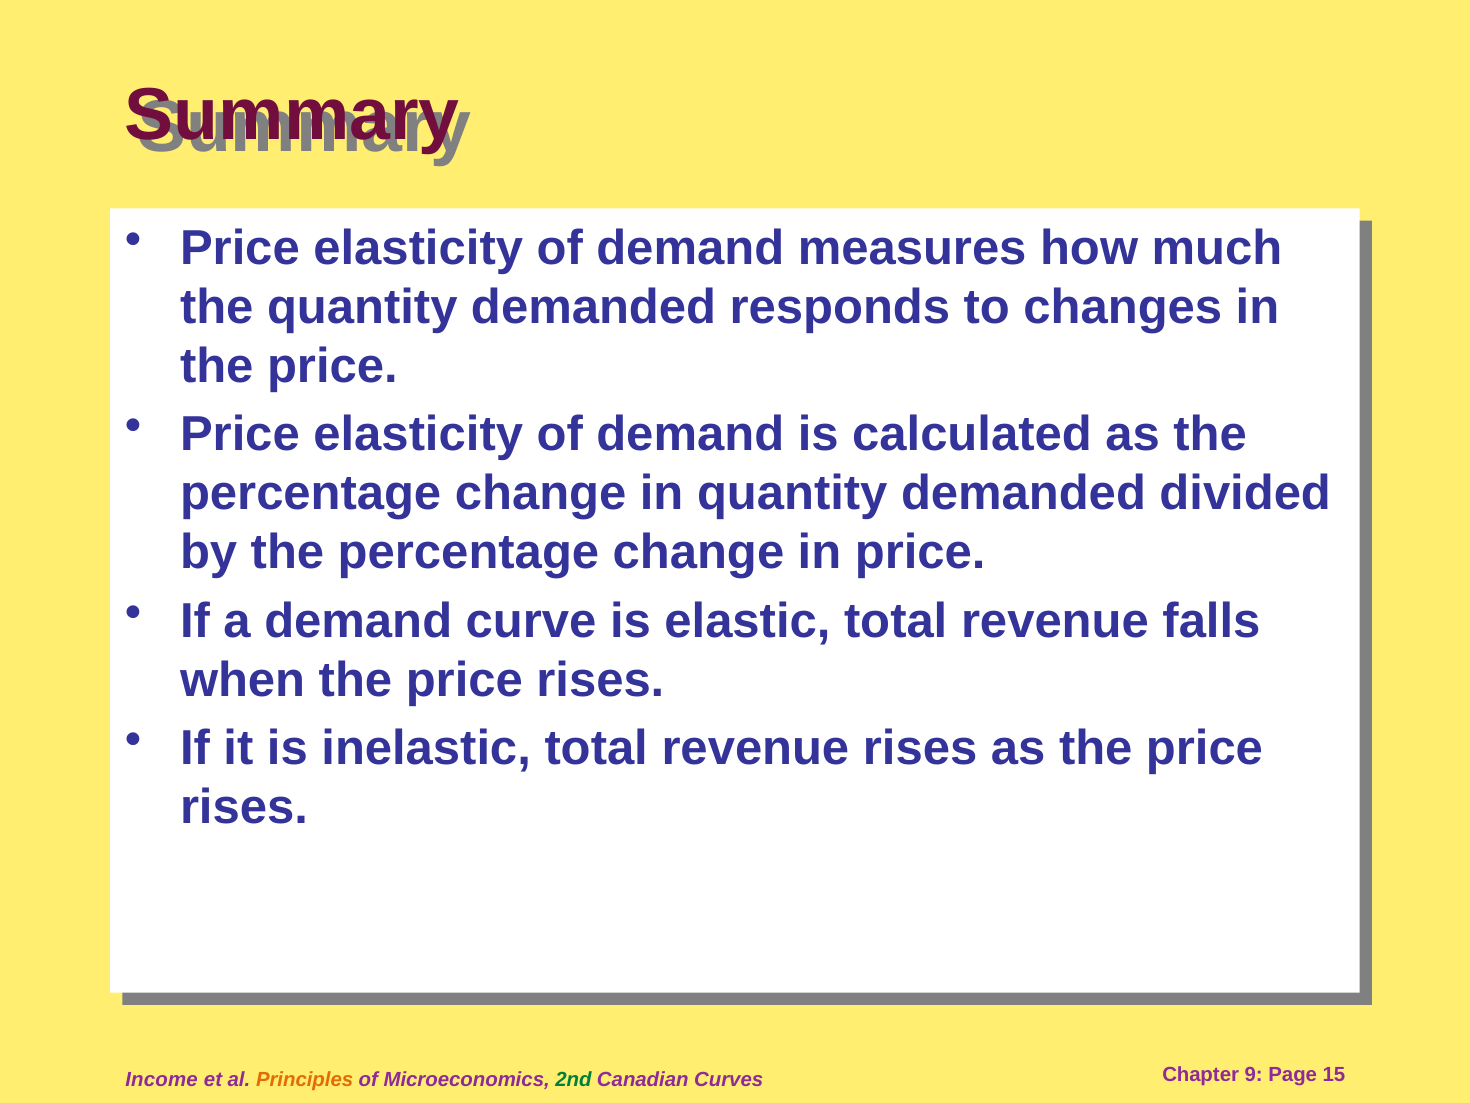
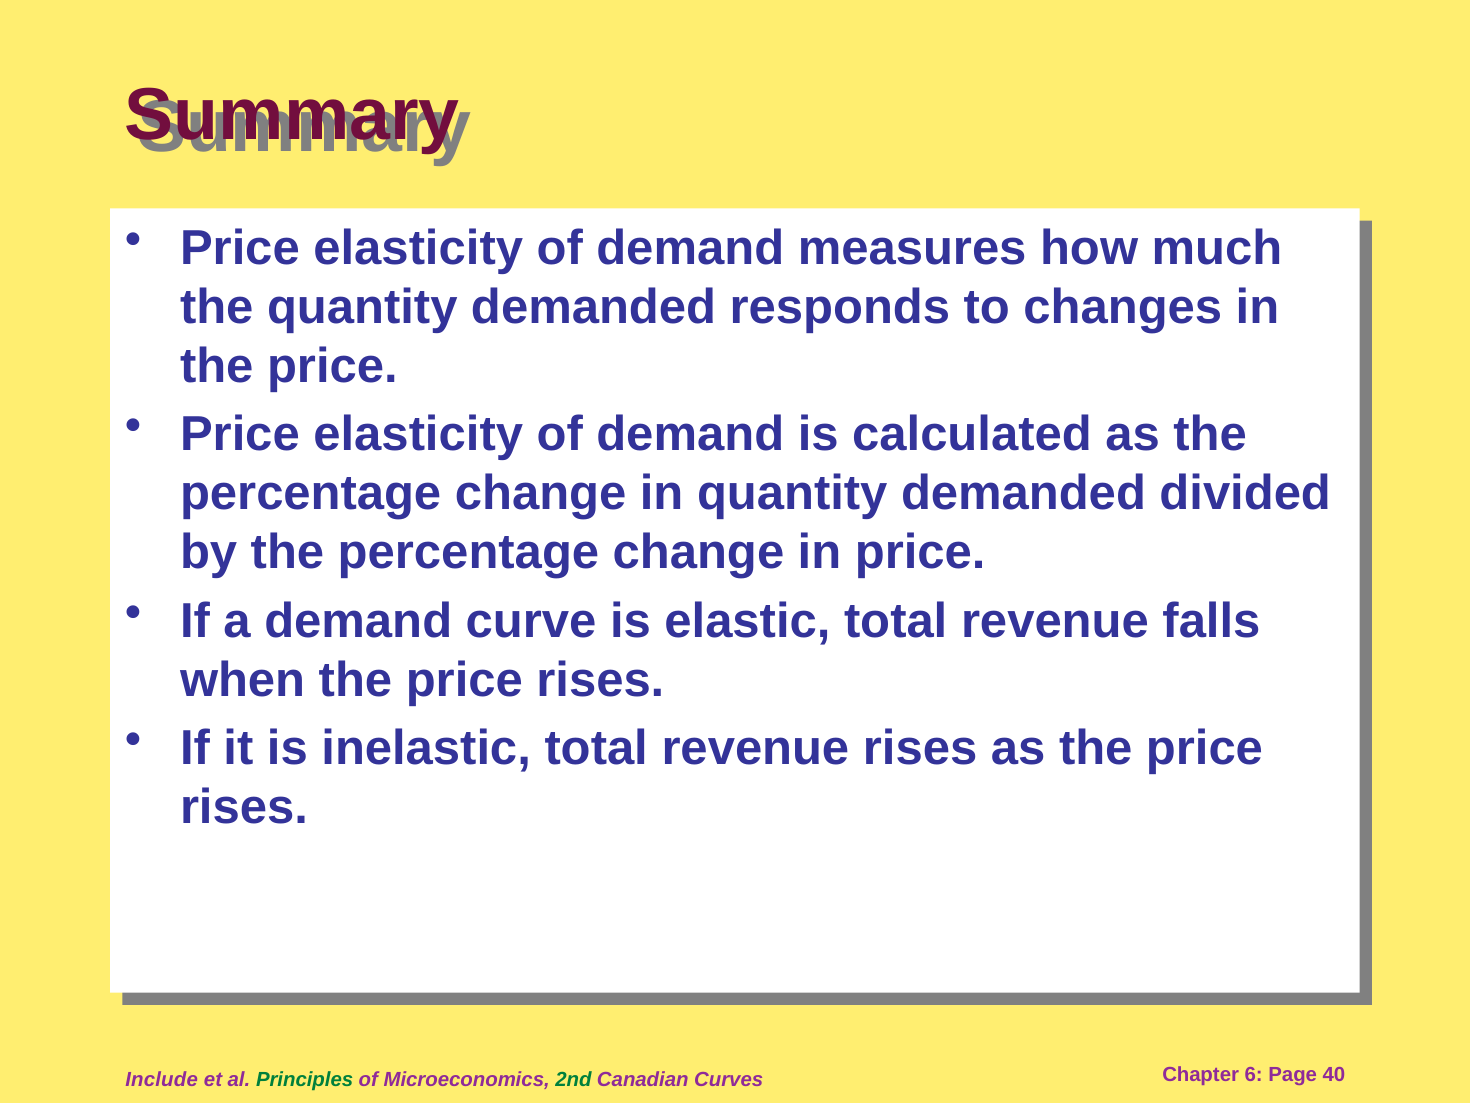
Income: Income -> Include
Principles colour: orange -> green
9: 9 -> 6
15: 15 -> 40
